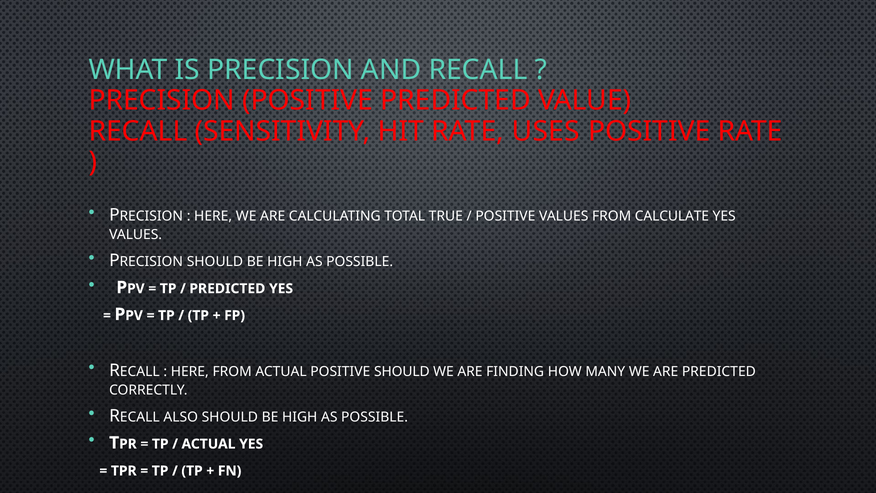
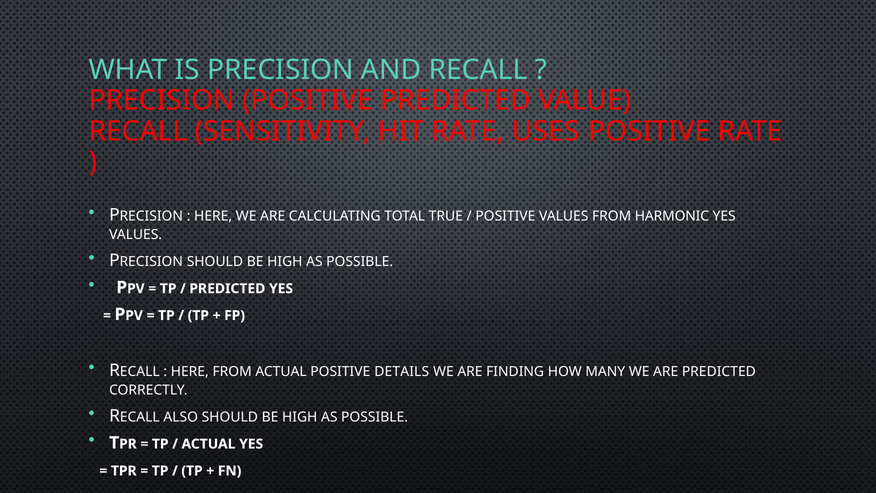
CALCULATE: CALCULATE -> HARMONIC
POSITIVE SHOULD: SHOULD -> DETAILS
